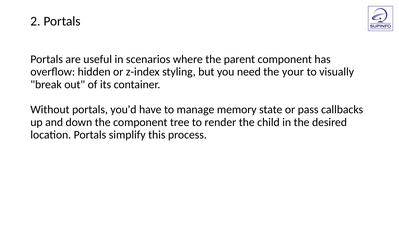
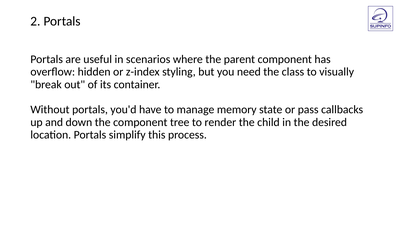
your: your -> class
